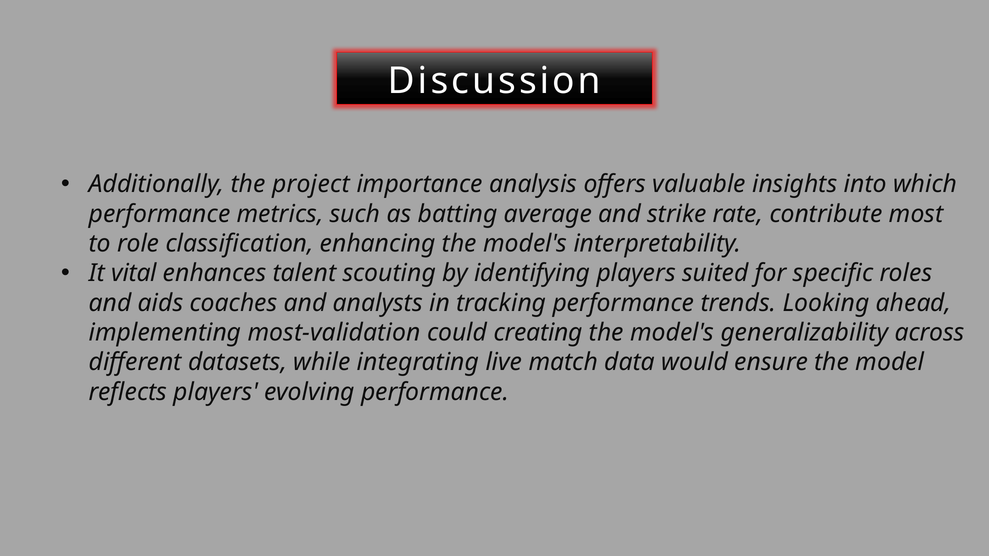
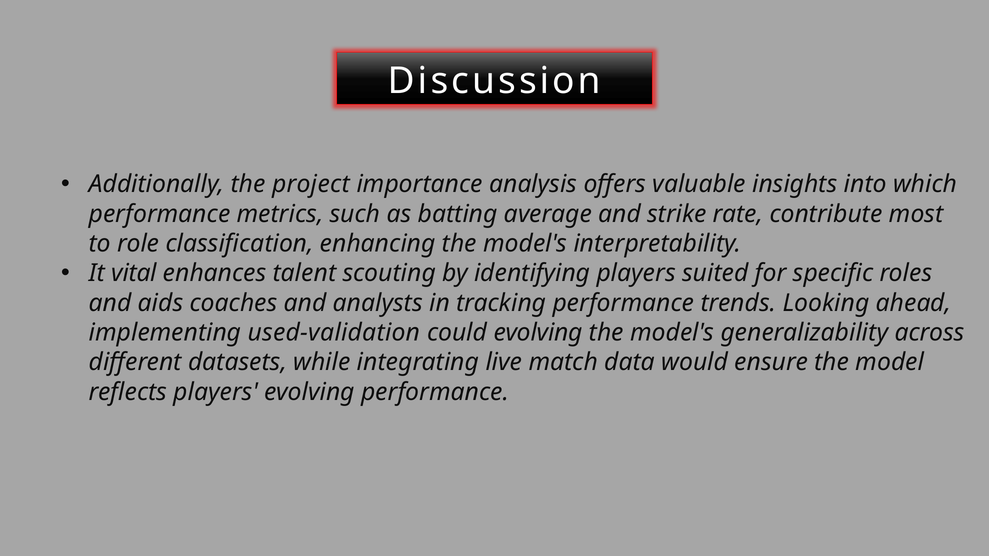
most-validation: most-validation -> used-validation
could creating: creating -> evolving
